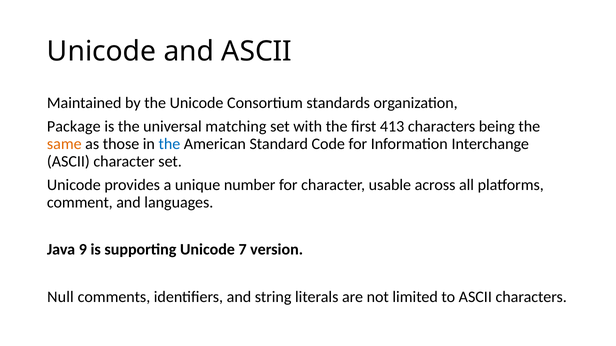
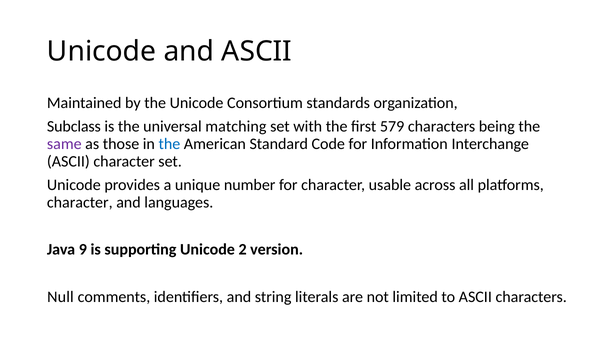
Package: Package -> Subclass
413: 413 -> 579
same colour: orange -> purple
comment at (80, 203): comment -> character
7: 7 -> 2
